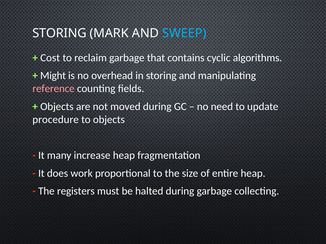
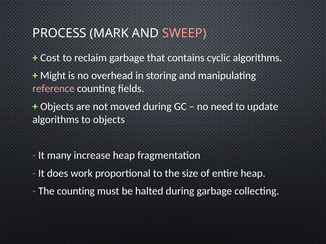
STORING at (59, 33): STORING -> PROCESS
SWEEP colour: light blue -> pink
procedure at (56, 120): procedure -> algorithms
The registers: registers -> counting
